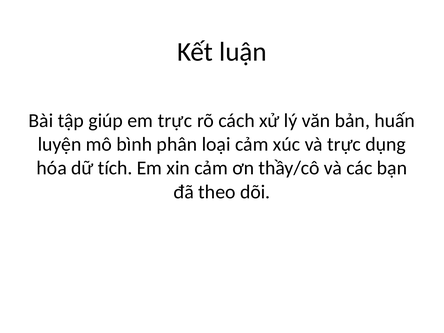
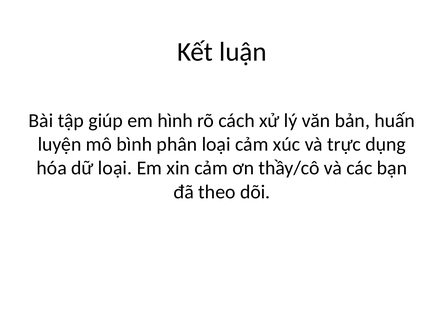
em trực: trực -> hình
dữ tích: tích -> loại
